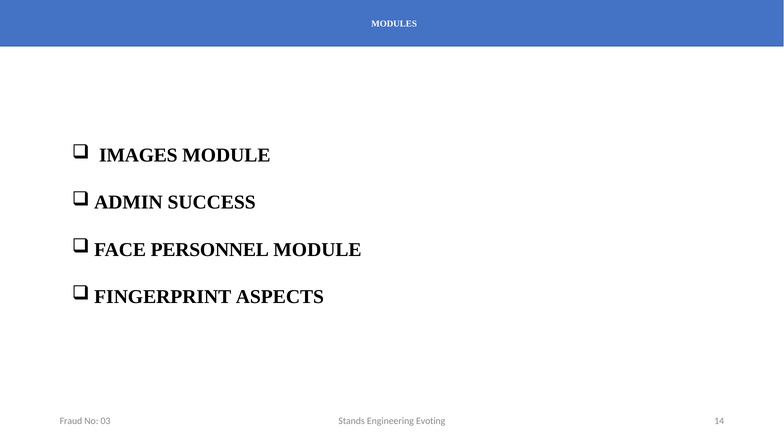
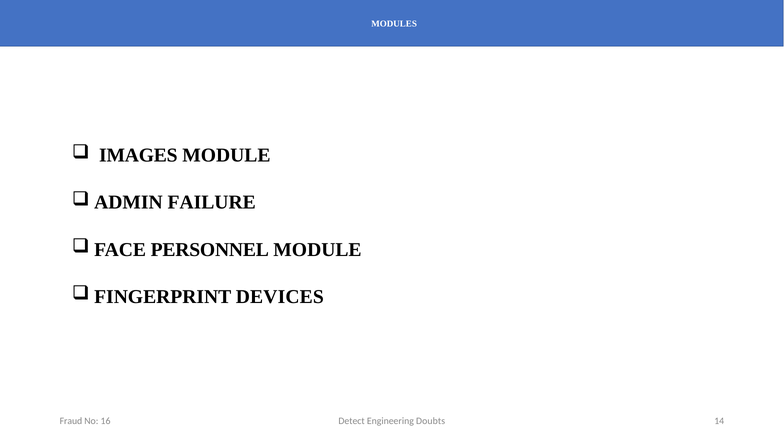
SUCCESS: SUCCESS -> FAILURE
ASPECTS: ASPECTS -> DEVICES
Stands: Stands -> Detect
Evoting: Evoting -> Doubts
03: 03 -> 16
